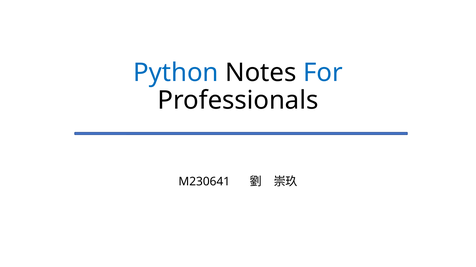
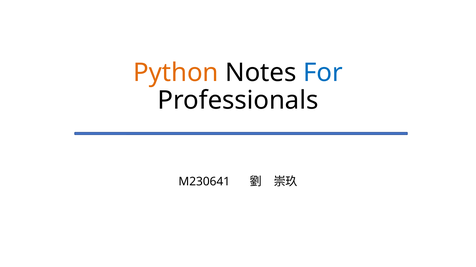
Python colour: blue -> orange
